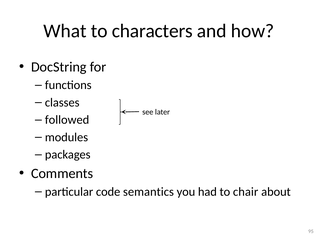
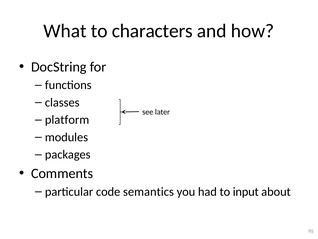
followed: followed -> platform
chair: chair -> input
